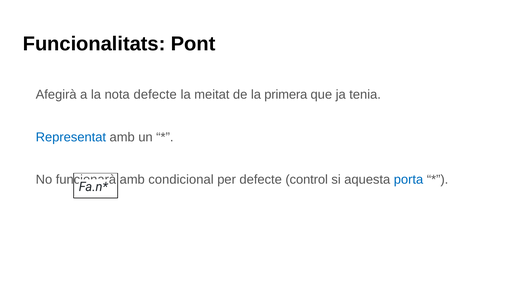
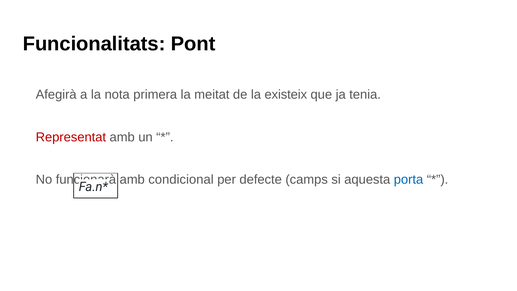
nota defecte: defecte -> primera
primera: primera -> existeix
Representat colour: blue -> red
control: control -> camps
